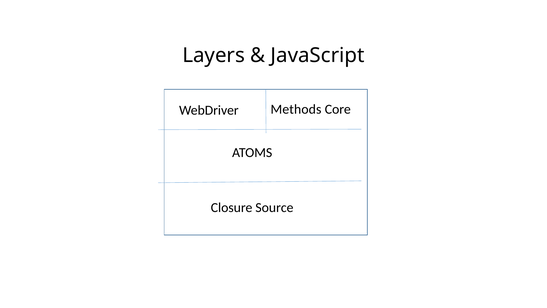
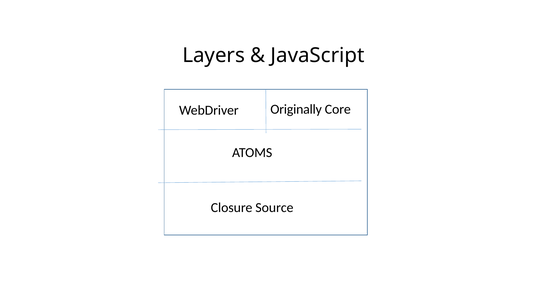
Methods: Methods -> Originally
